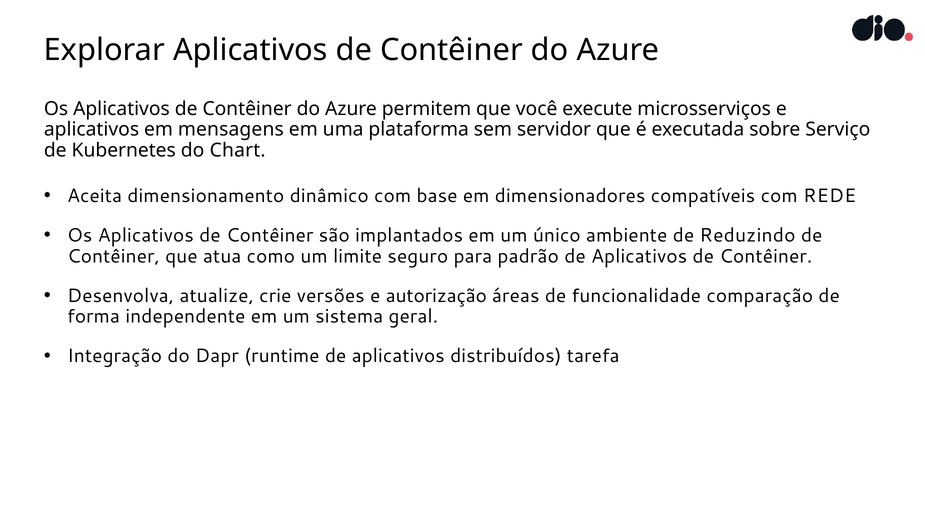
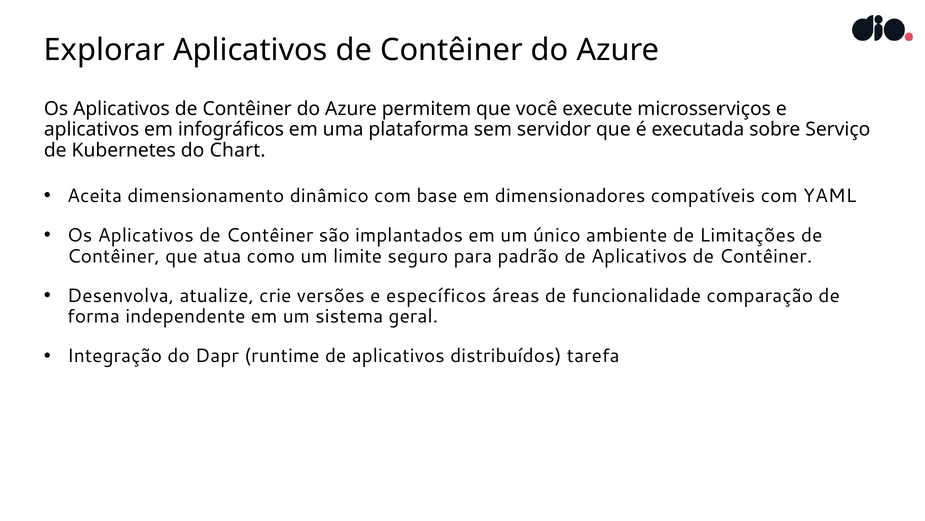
mensagens: mensagens -> infográficos
REDE: REDE -> YAML
Reduzindo: Reduzindo -> Limitações
autorização: autorização -> específicos
